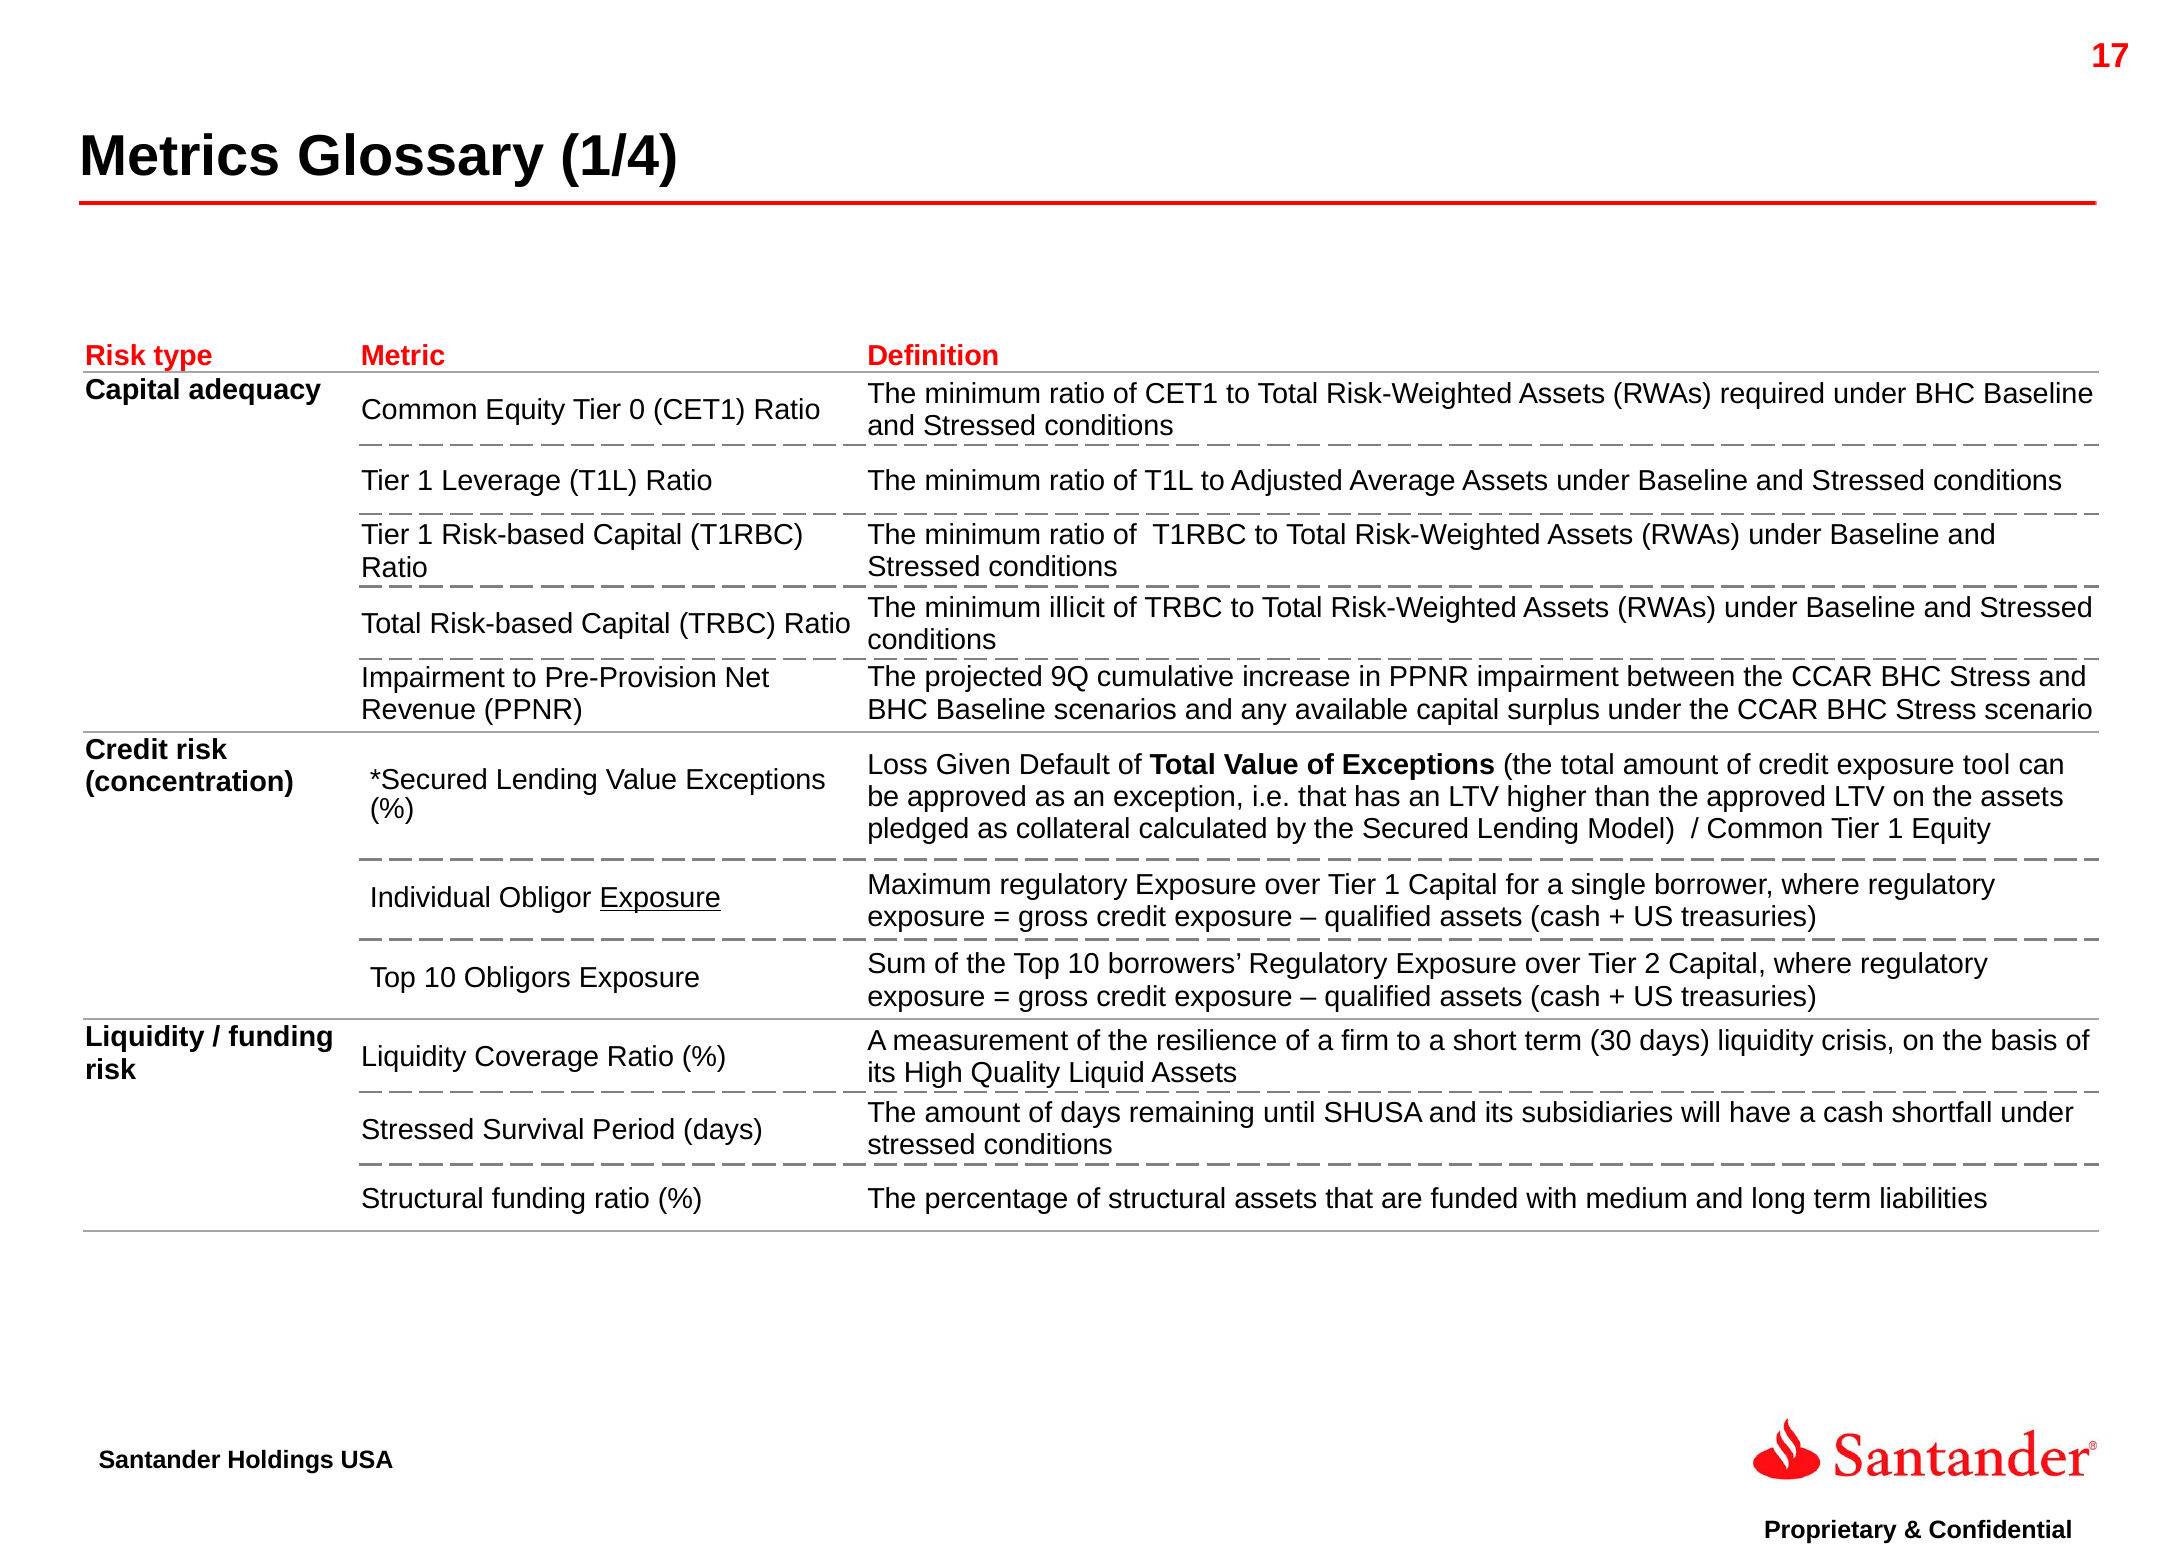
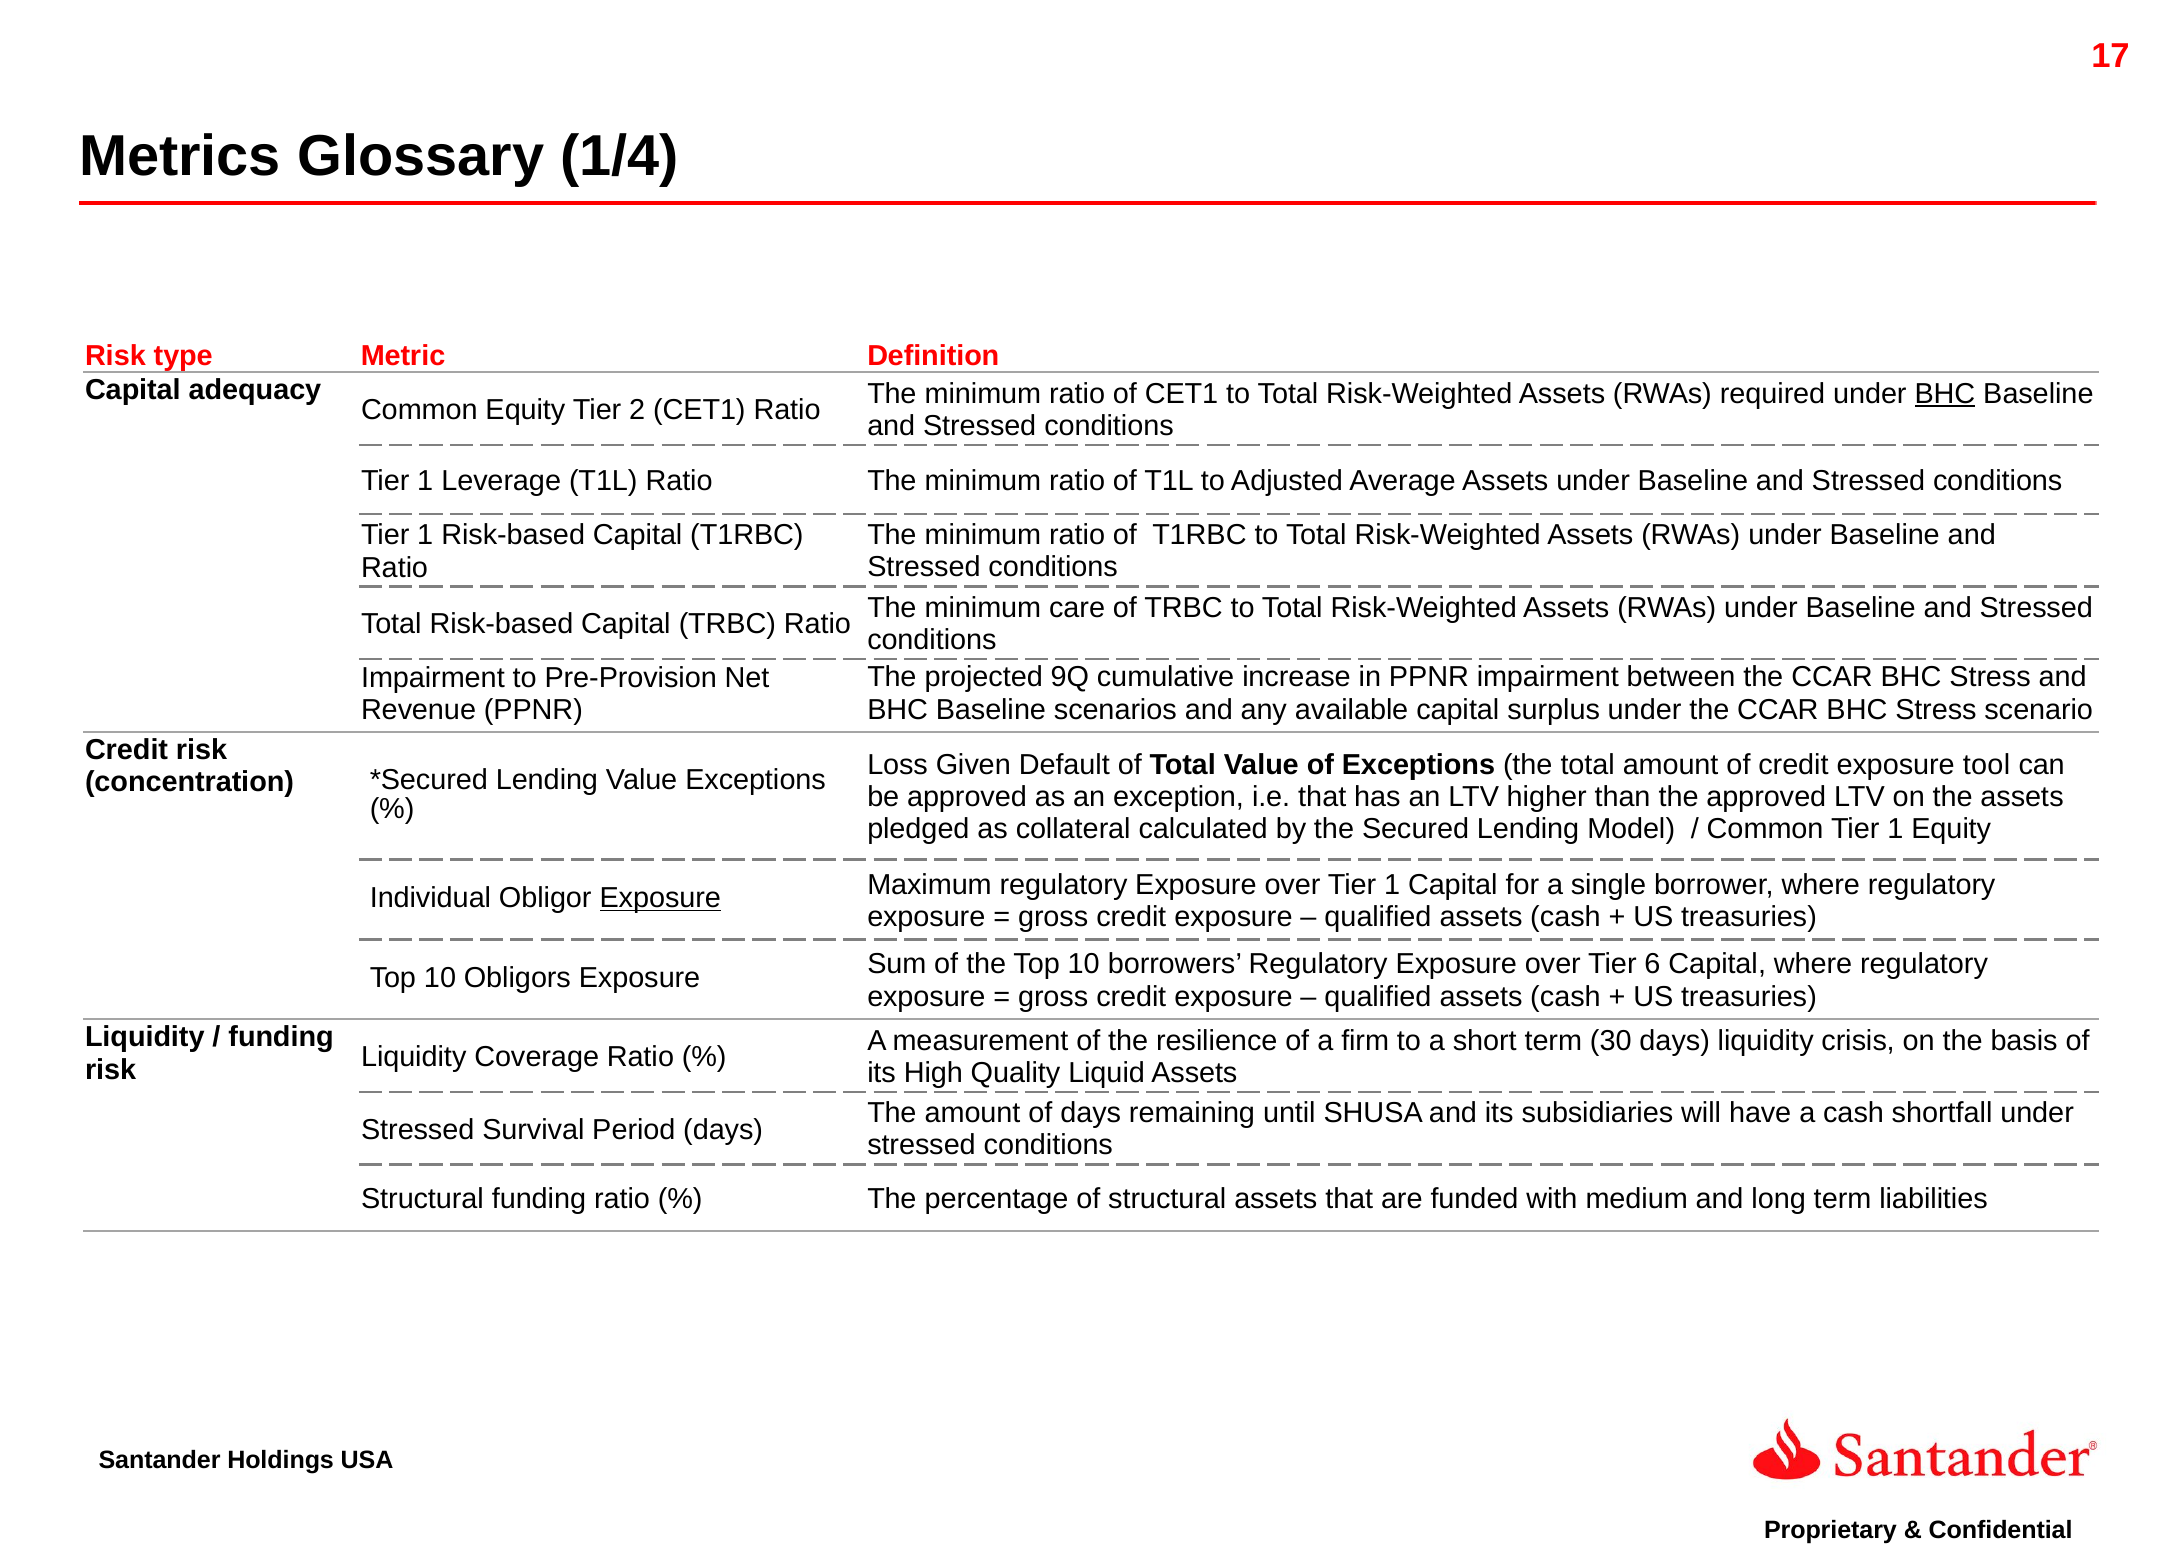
BHC at (1945, 394) underline: none -> present
0: 0 -> 2
illicit: illicit -> care
2: 2 -> 6
